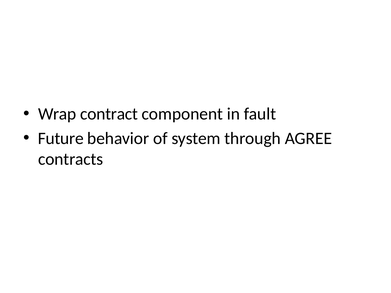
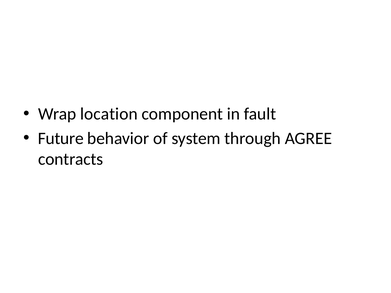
contract: contract -> location
